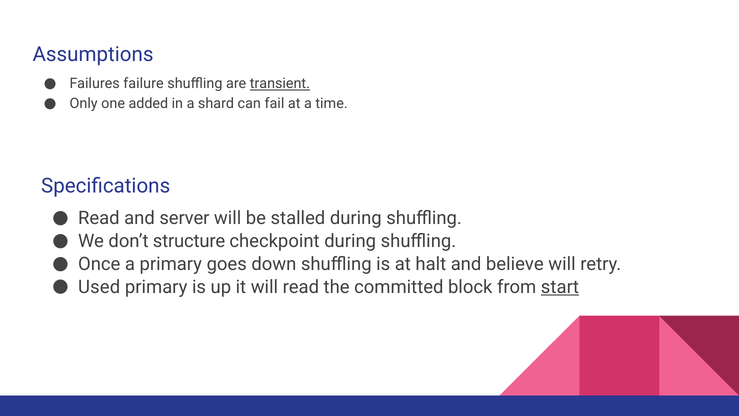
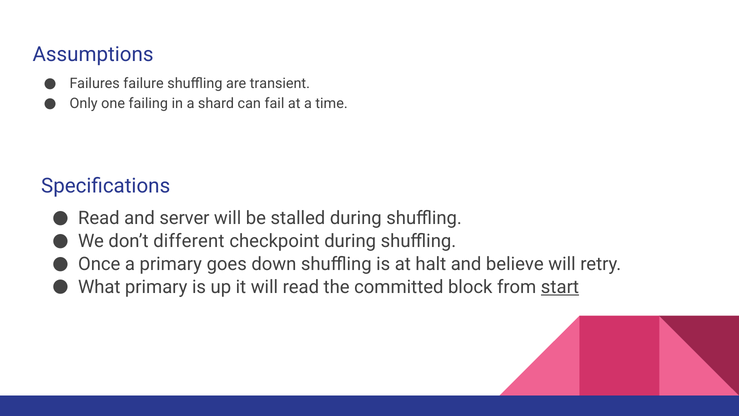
transient underline: present -> none
added: added -> failing
structure: structure -> different
Used: Used -> What
